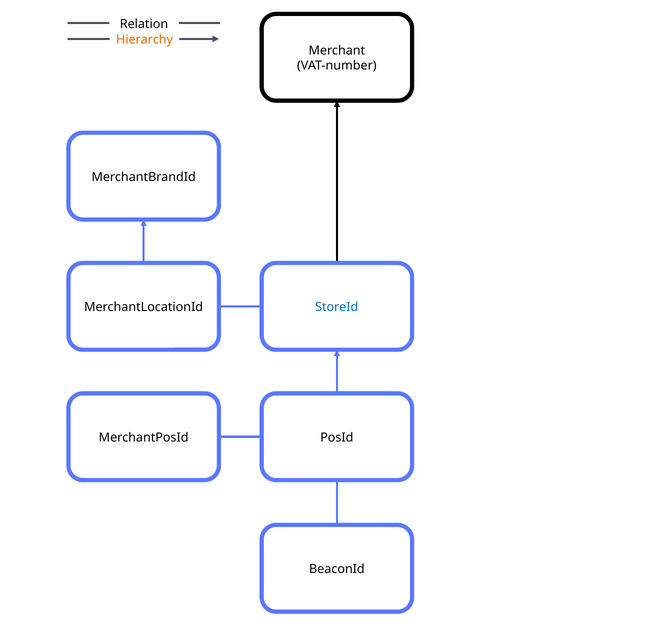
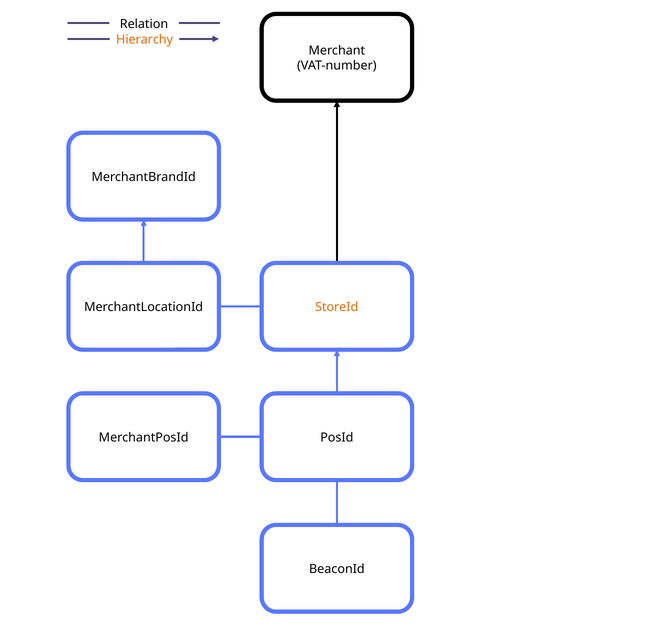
StoreId colour: blue -> orange
